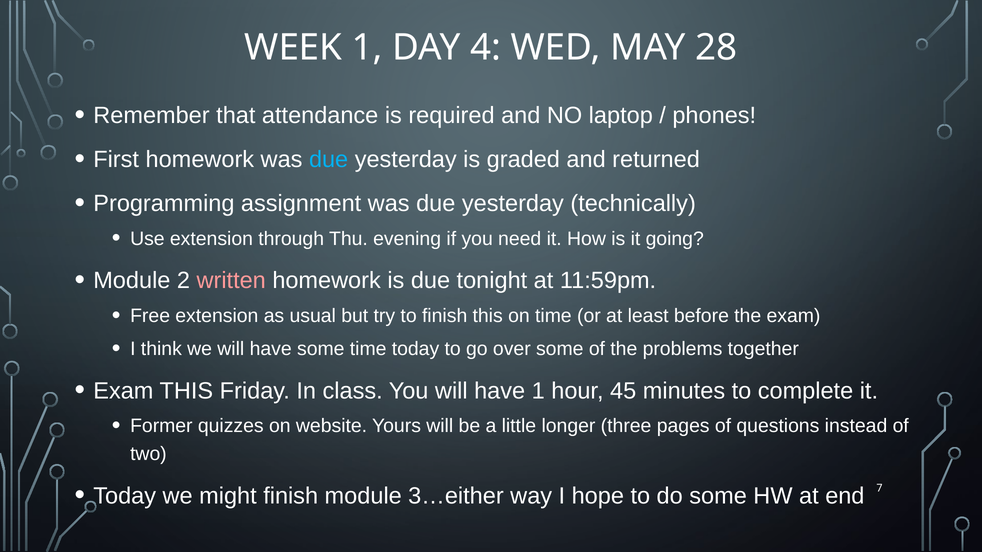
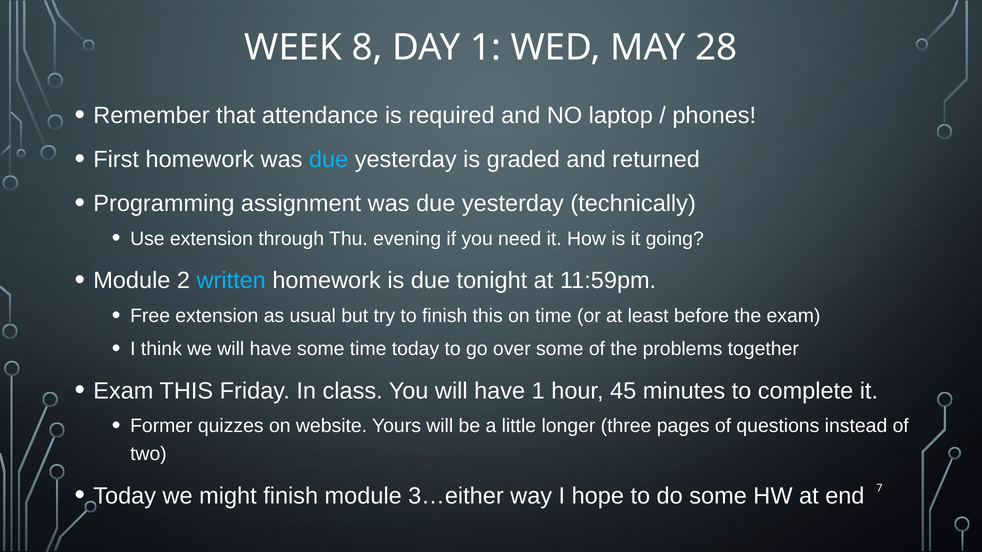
WEEK 1: 1 -> 8
DAY 4: 4 -> 1
written colour: pink -> light blue
